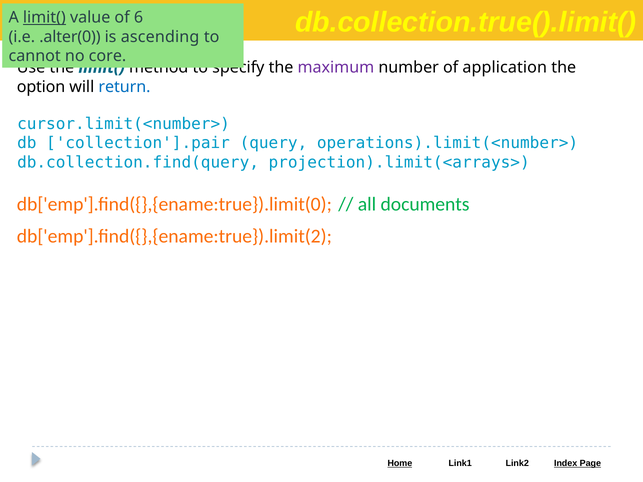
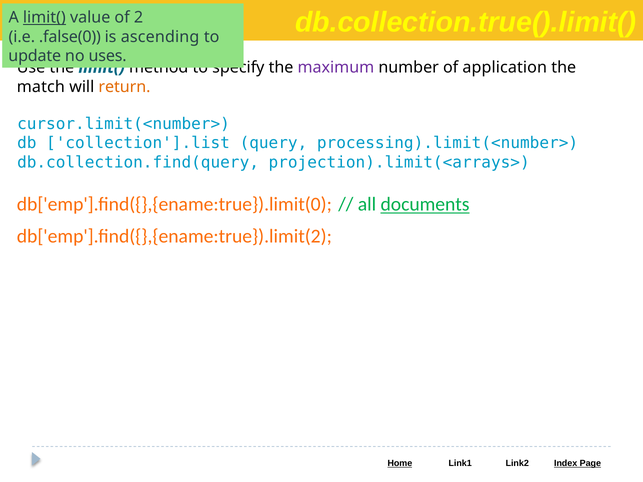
6: 6 -> 2
.alter(0: .alter(0 -> .false(0
cannot: cannot -> update
core: core -> uses
option: option -> match
return colour: blue -> orange
collection'].pair: collection'].pair -> collection'].list
operations).limit(<number>: operations).limit(<number> -> processing).limit(<number>
documents underline: none -> present
